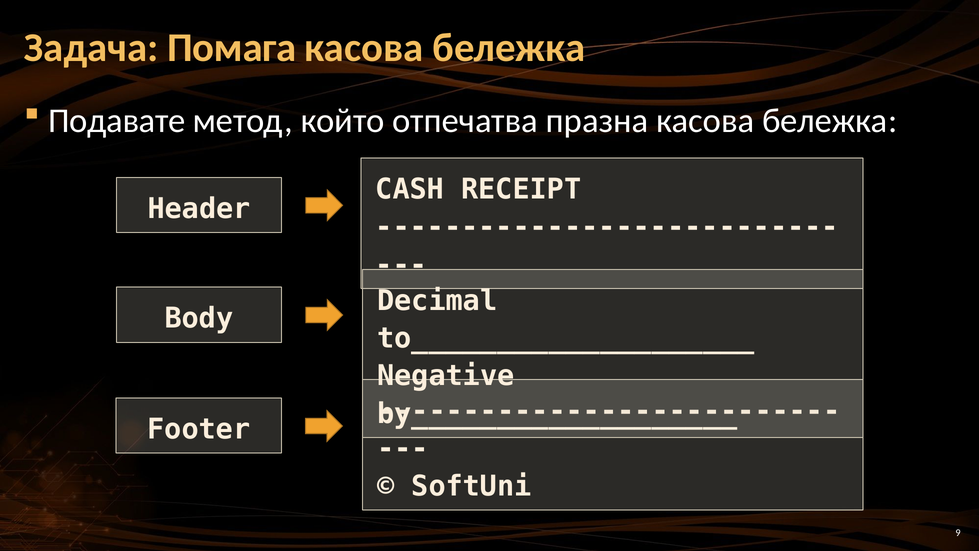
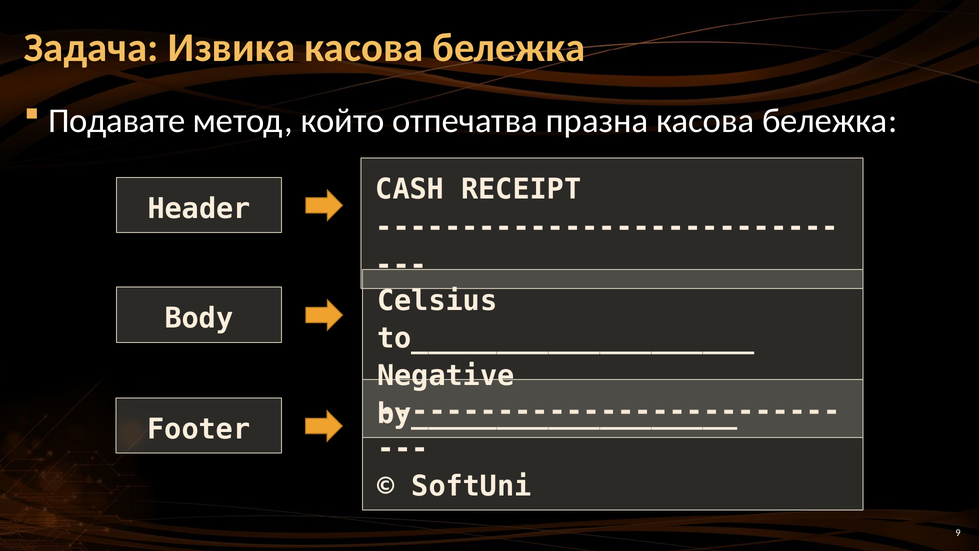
Помага: Помага -> Извика
Decimal: Decimal -> Celsius
